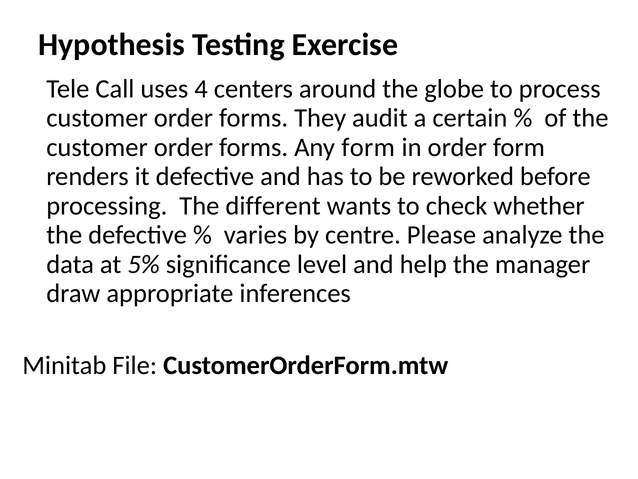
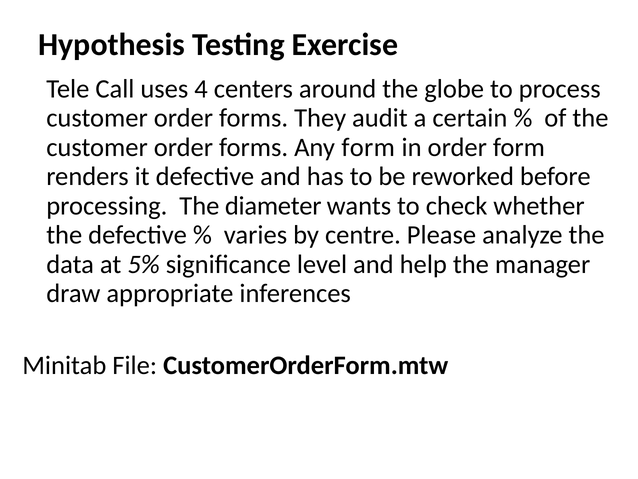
different: different -> diameter
